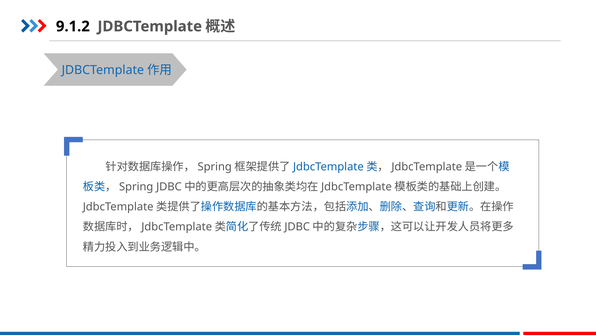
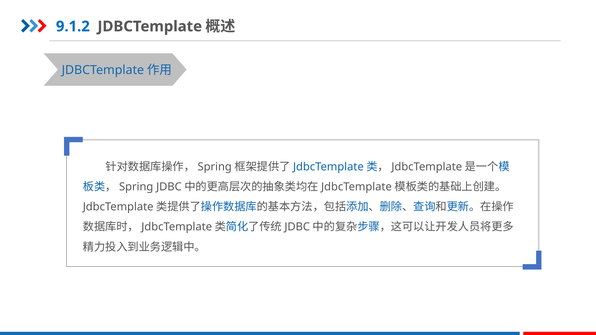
9.1.2 colour: black -> blue
